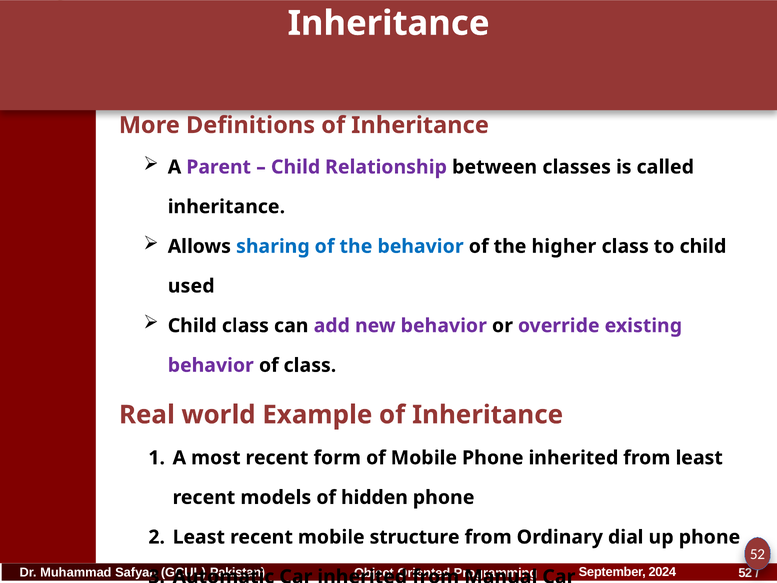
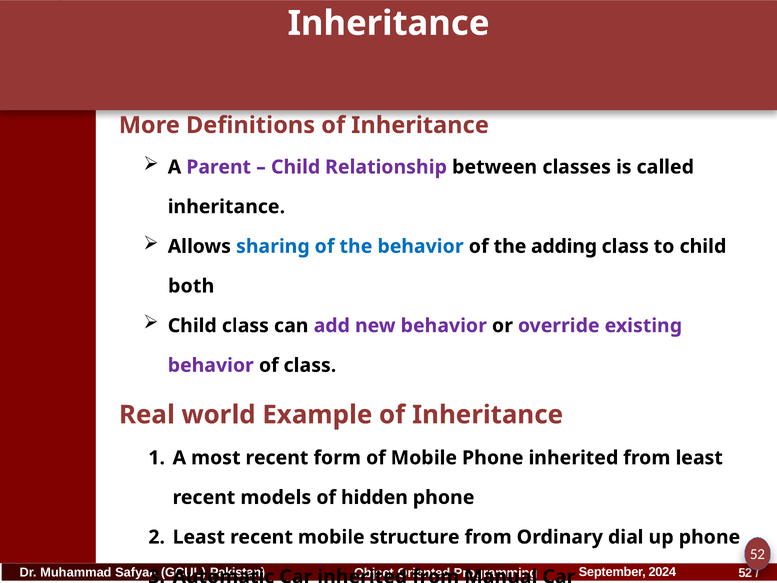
higher: higher -> adding
used: used -> both
